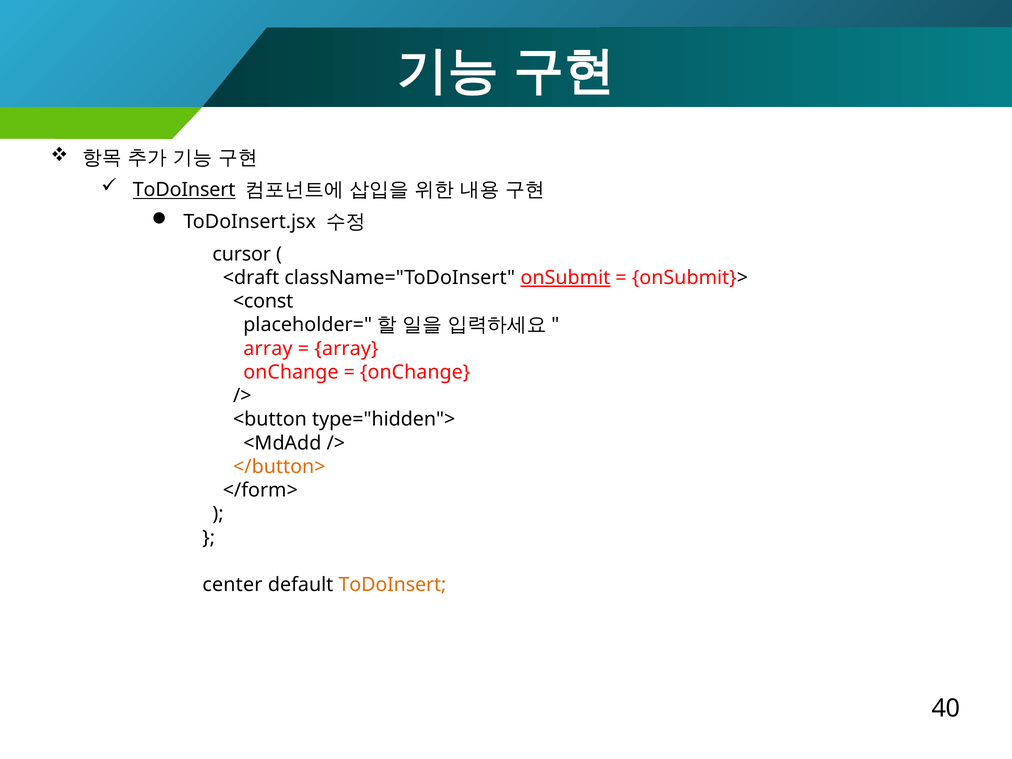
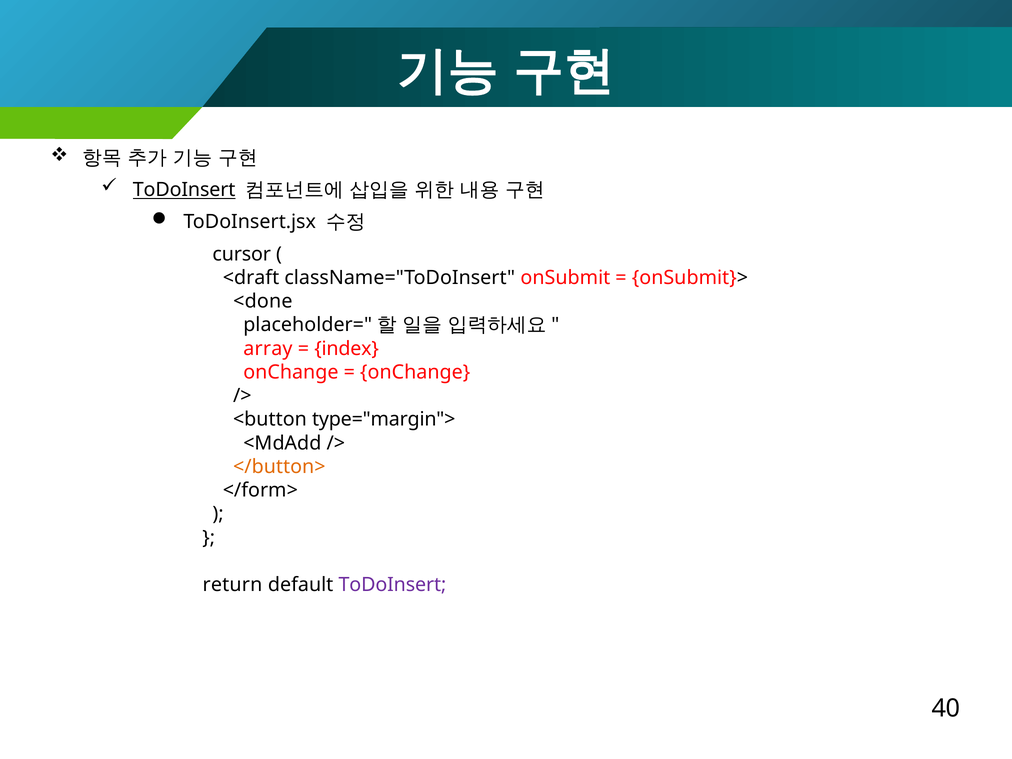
onSubmit underline: present -> none
<const: <const -> <done
array at (346, 349): array -> index
type="hidden">: type="hidden"> -> type="margin">
center: center -> return
ToDoInsert at (392, 585) colour: orange -> purple
